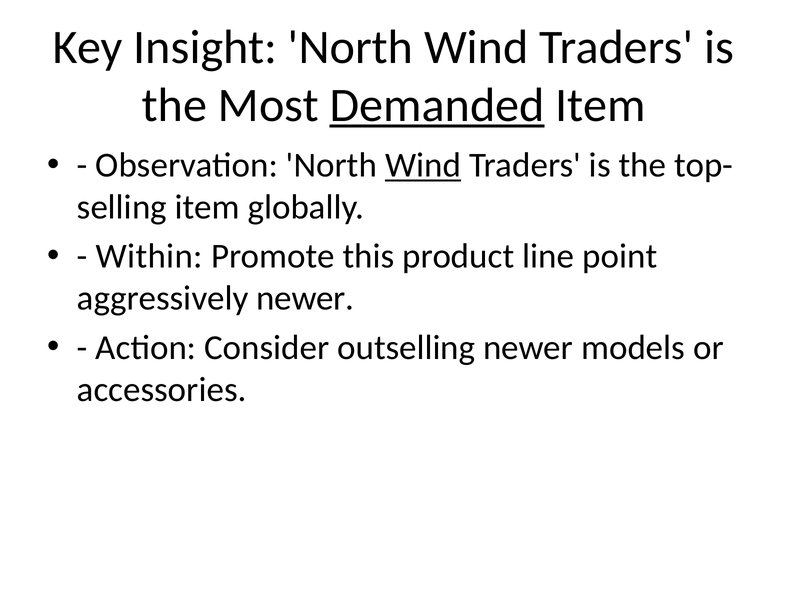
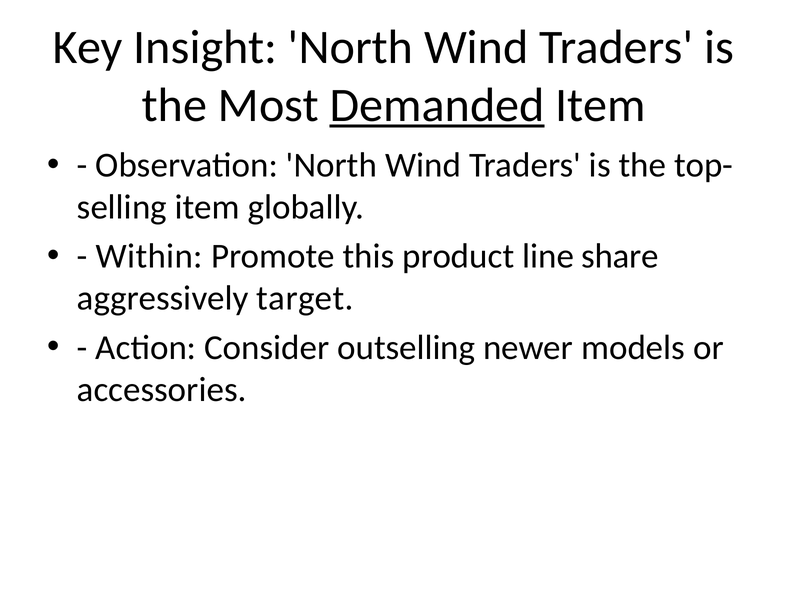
Wind at (423, 165) underline: present -> none
point: point -> share
aggressively newer: newer -> target
